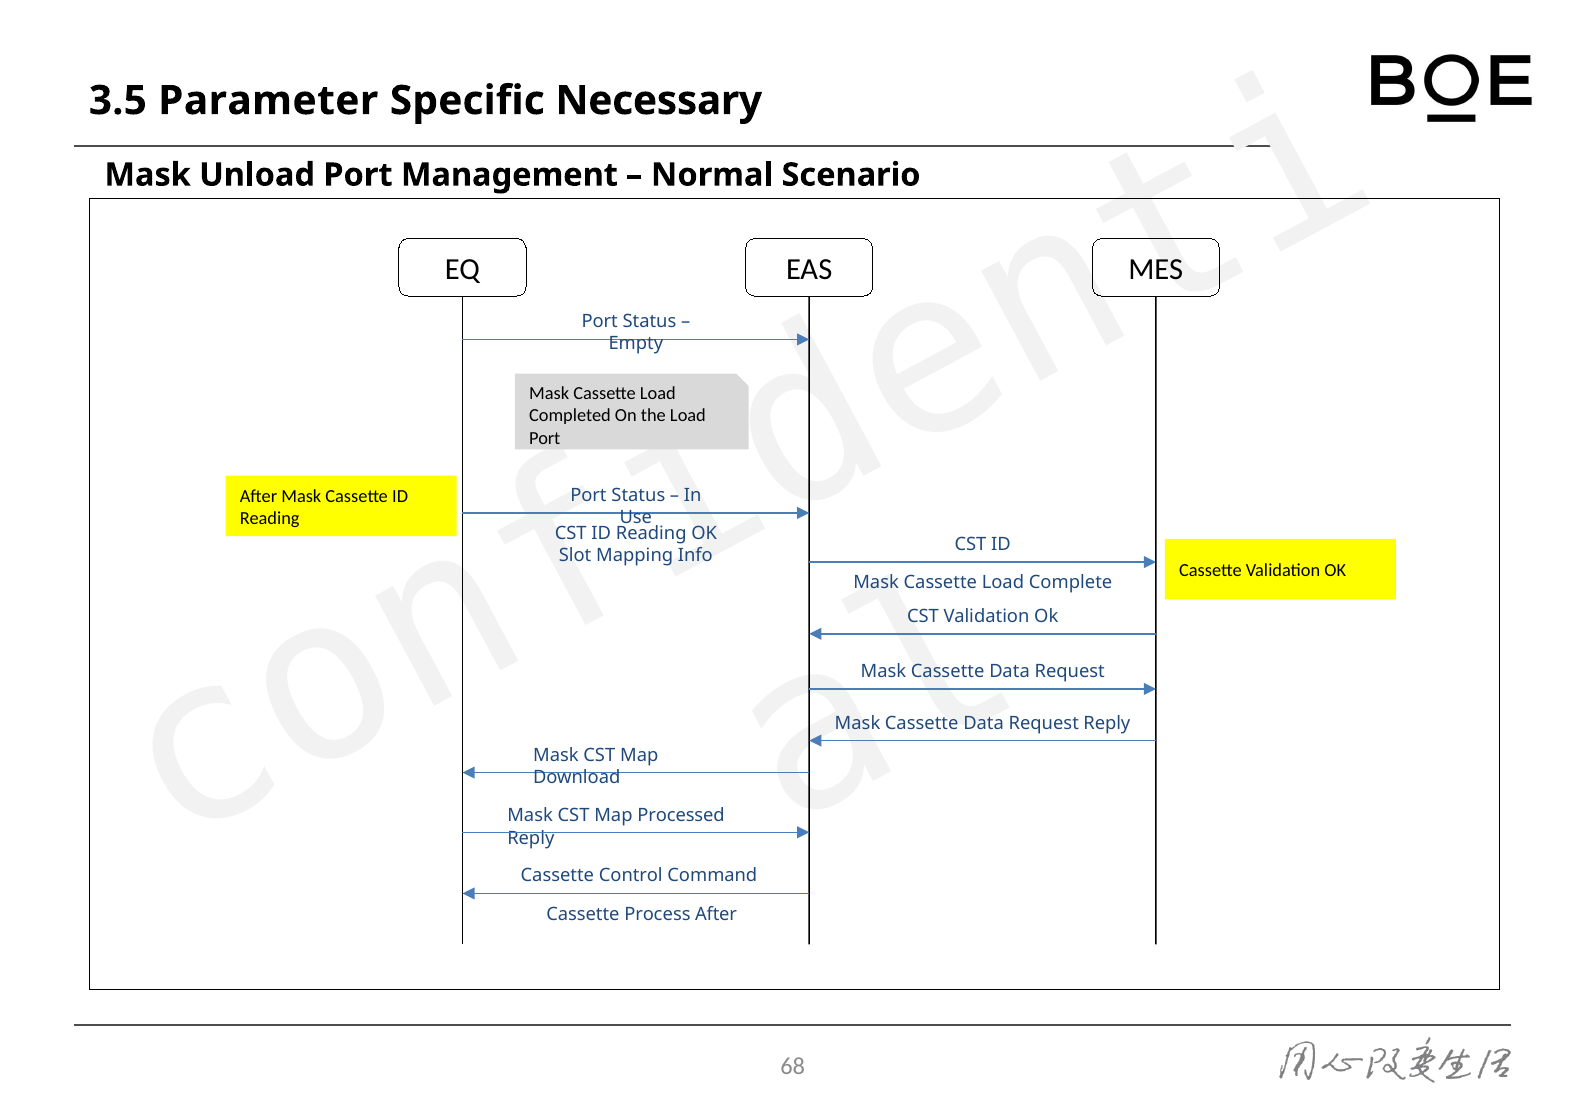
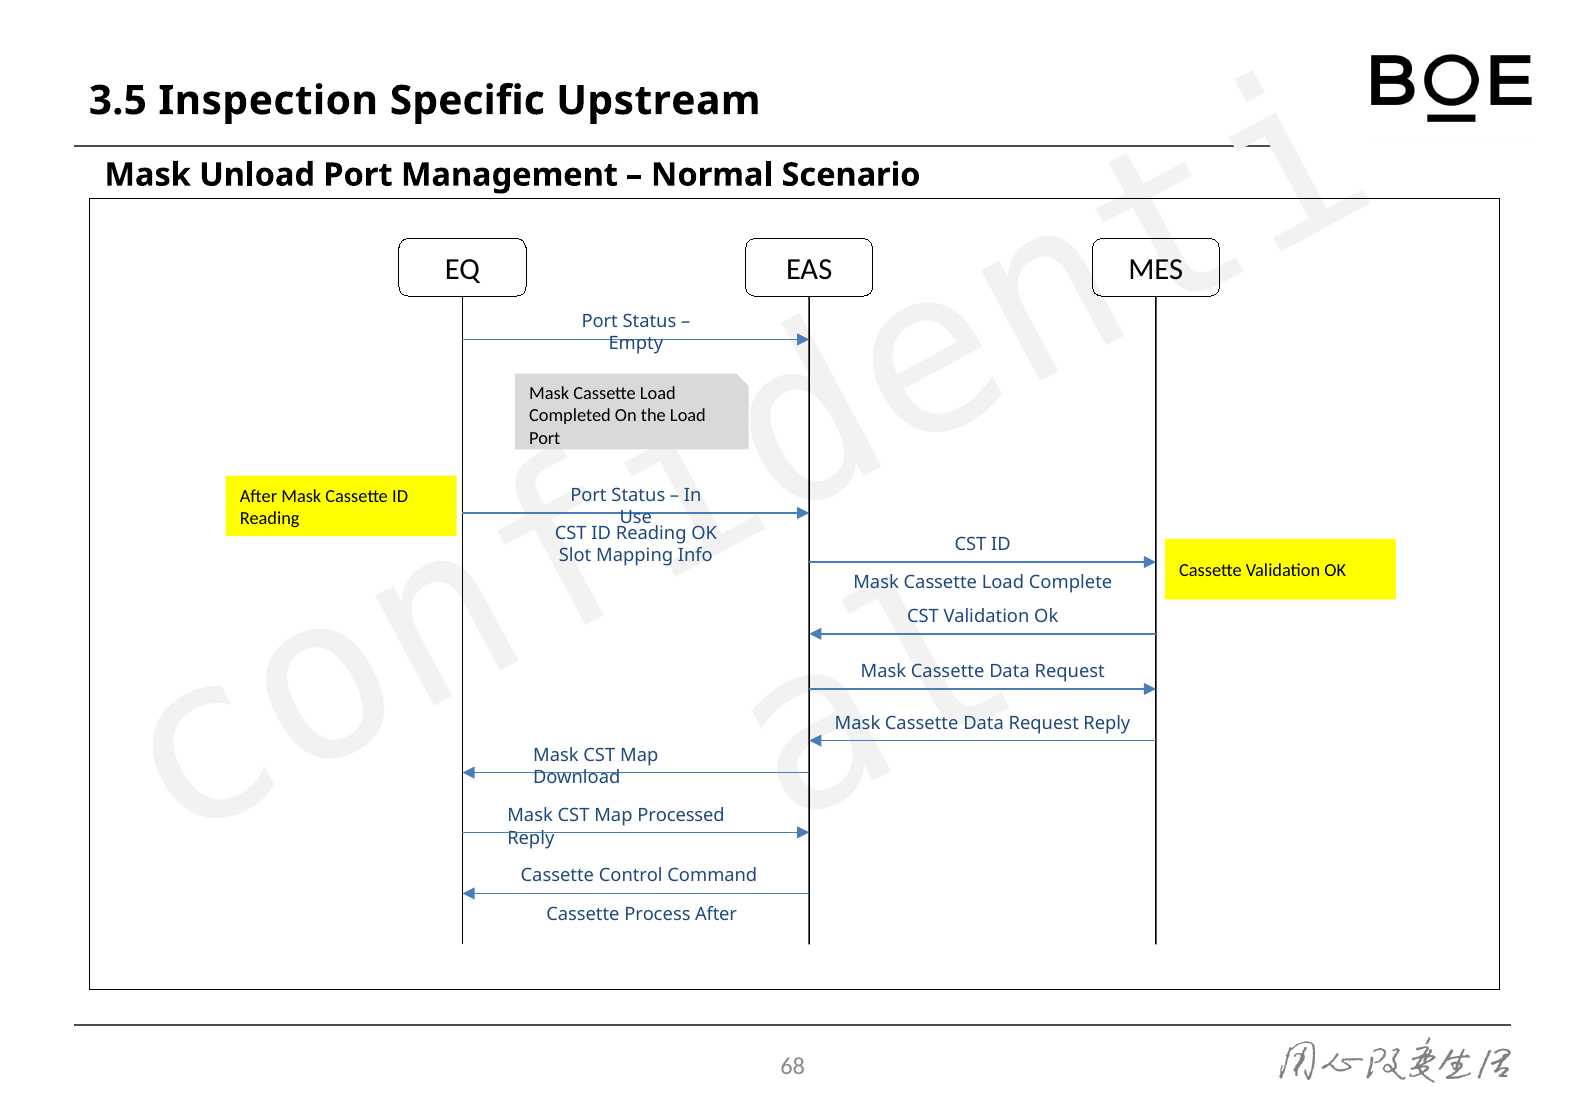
Parameter: Parameter -> Inspection
Necessary: Necessary -> Upstream
